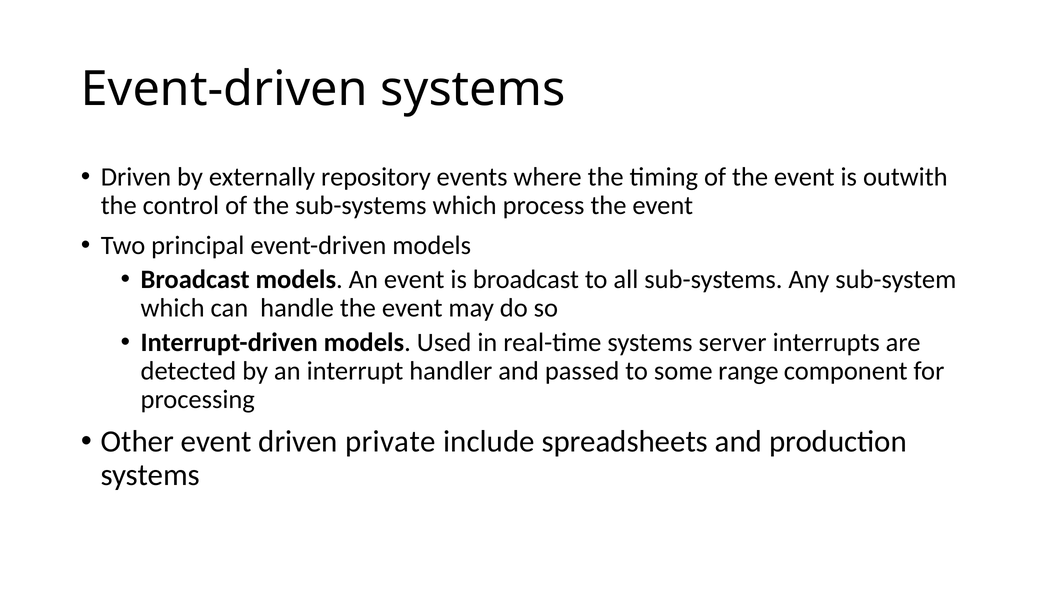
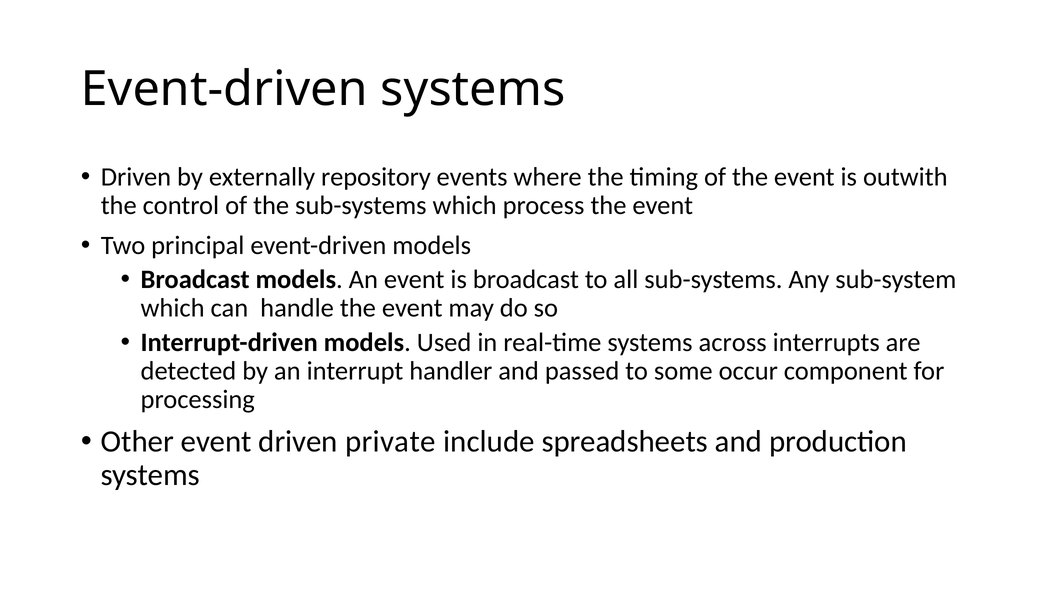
server: server -> across
range: range -> occur
